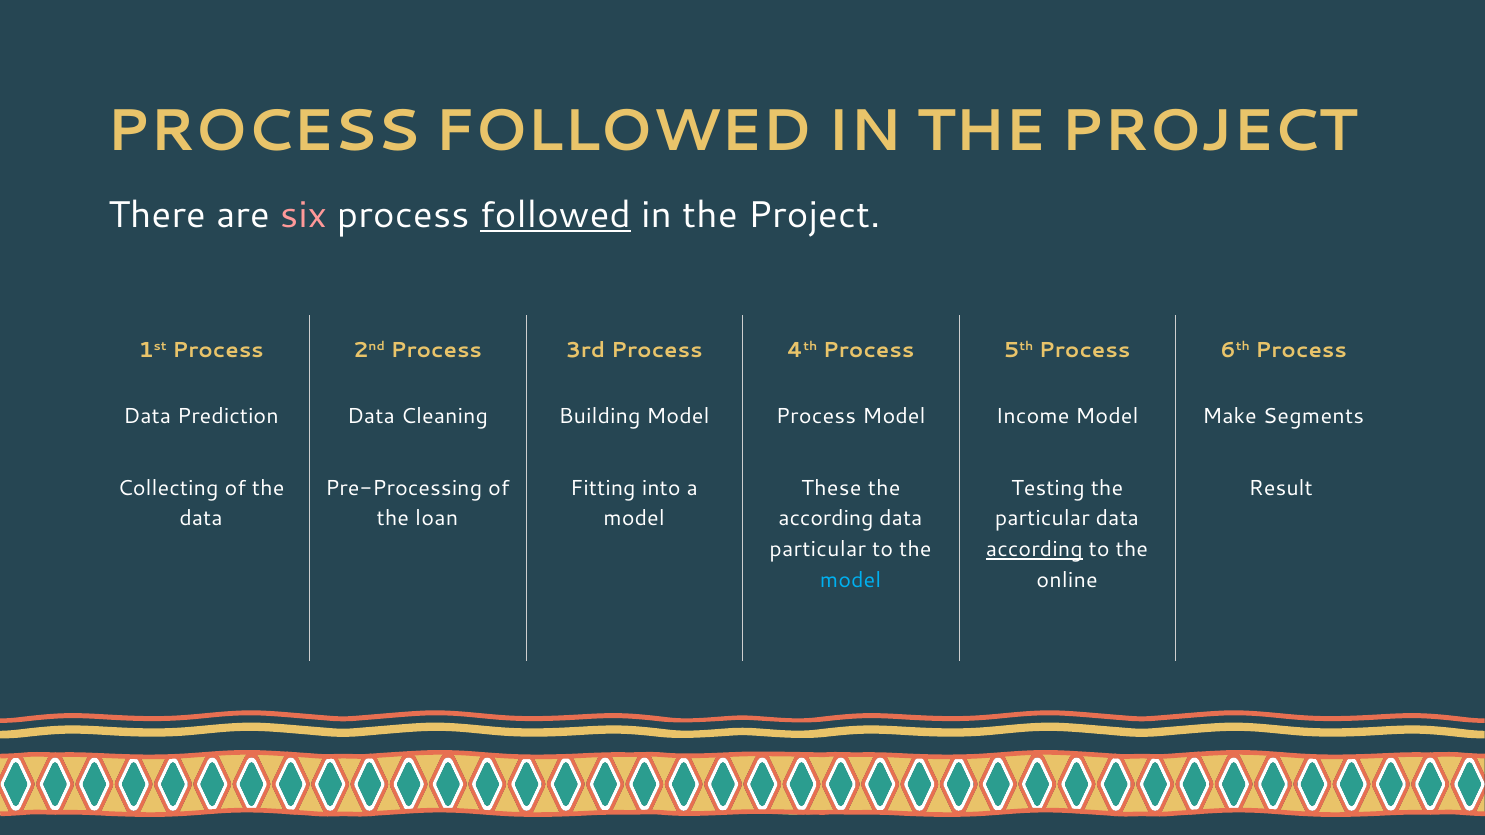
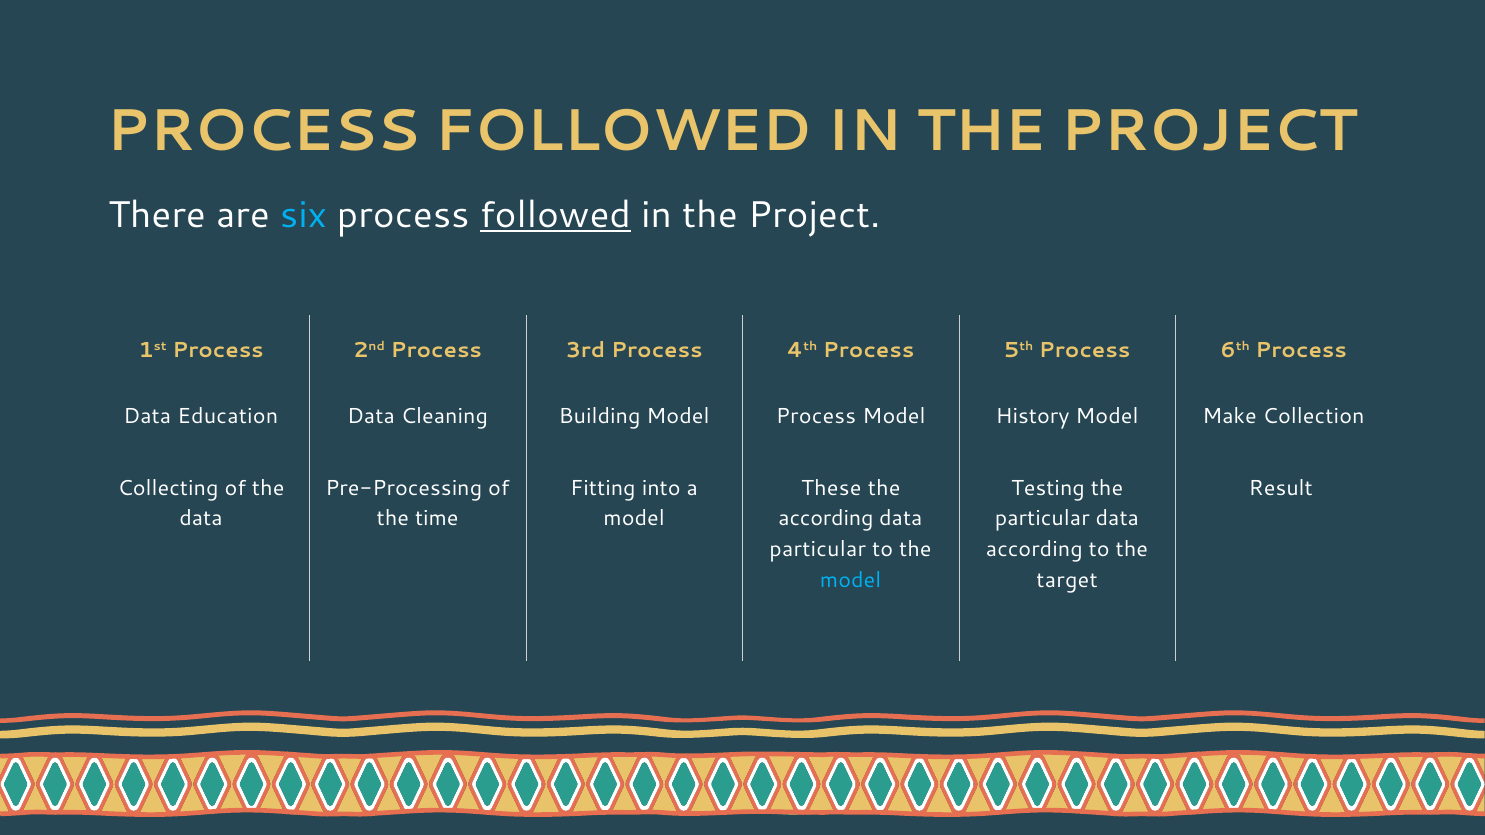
six colour: pink -> light blue
Prediction: Prediction -> Education
Income: Income -> History
Segments: Segments -> Collection
loan: loan -> time
according at (1034, 550) underline: present -> none
online: online -> target
